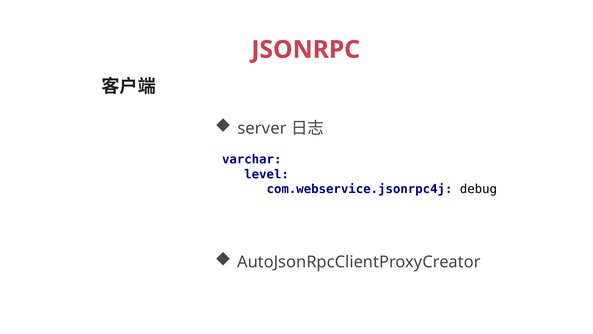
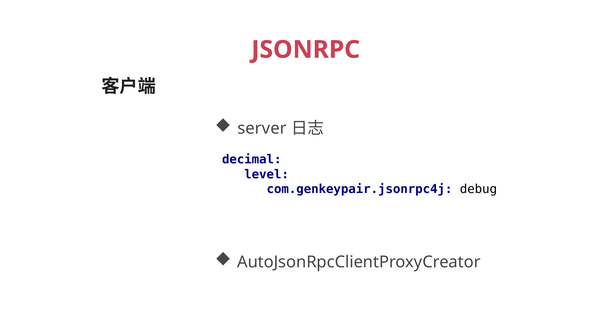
varchar: varchar -> decimal
com.webservice.jsonrpc4j: com.webservice.jsonrpc4j -> com.genkeypair.jsonrpc4j
